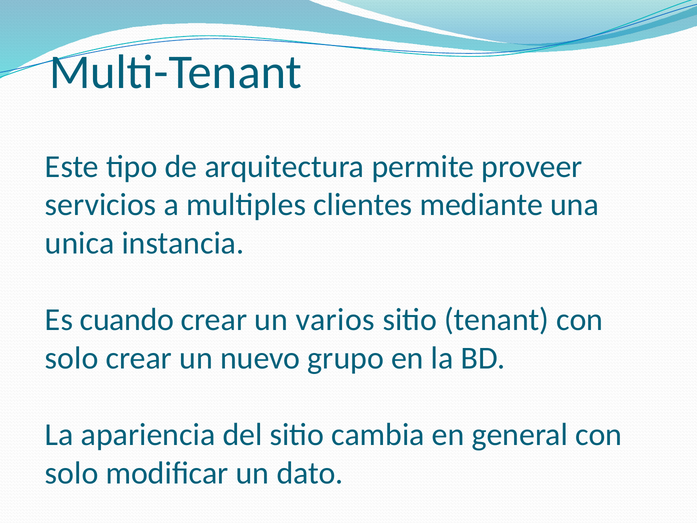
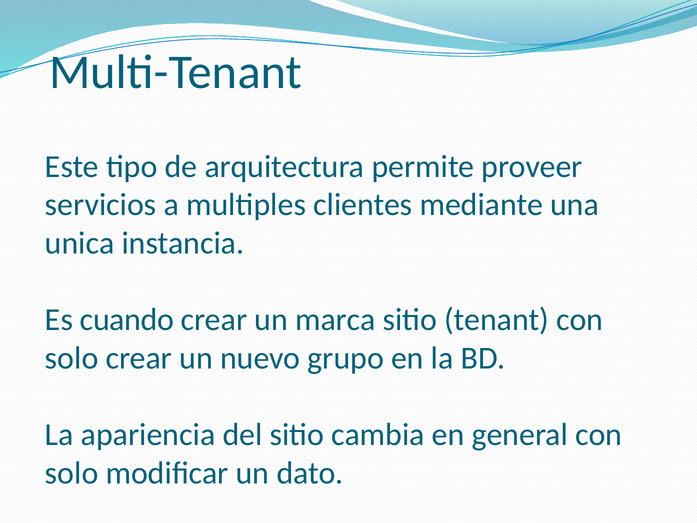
varios: varios -> marca
